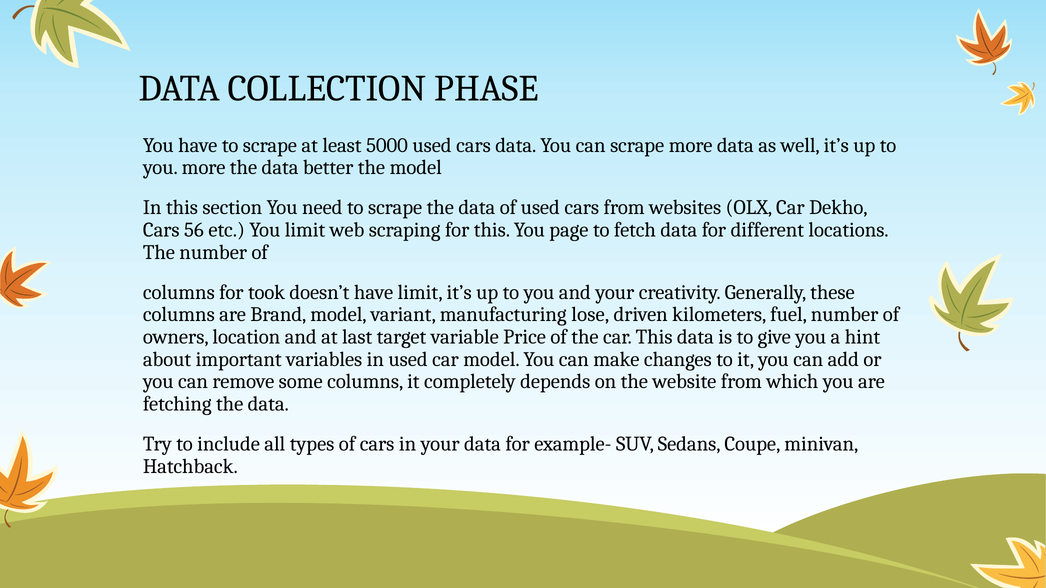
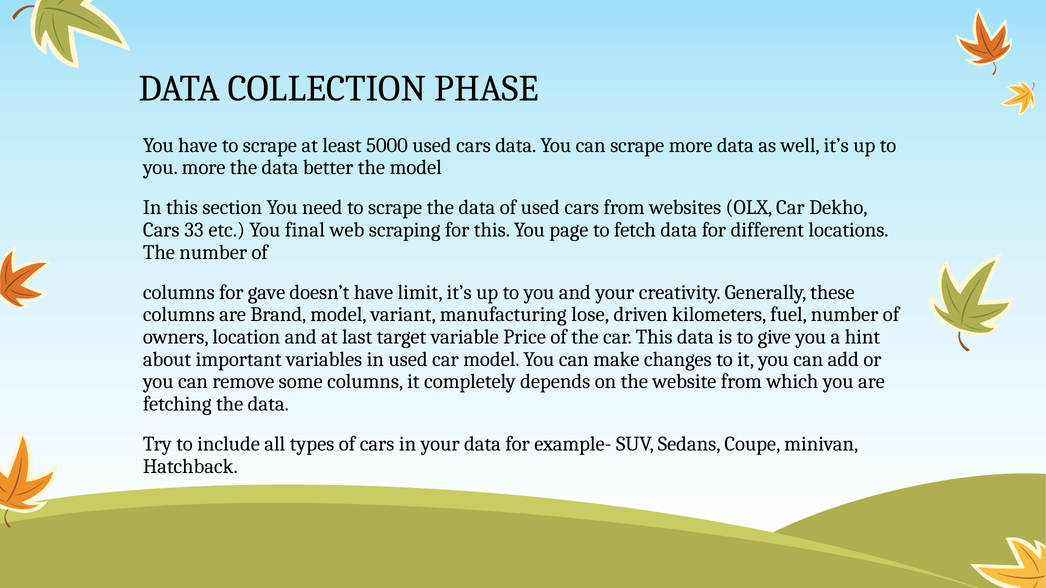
56: 56 -> 33
You limit: limit -> final
took: took -> gave
